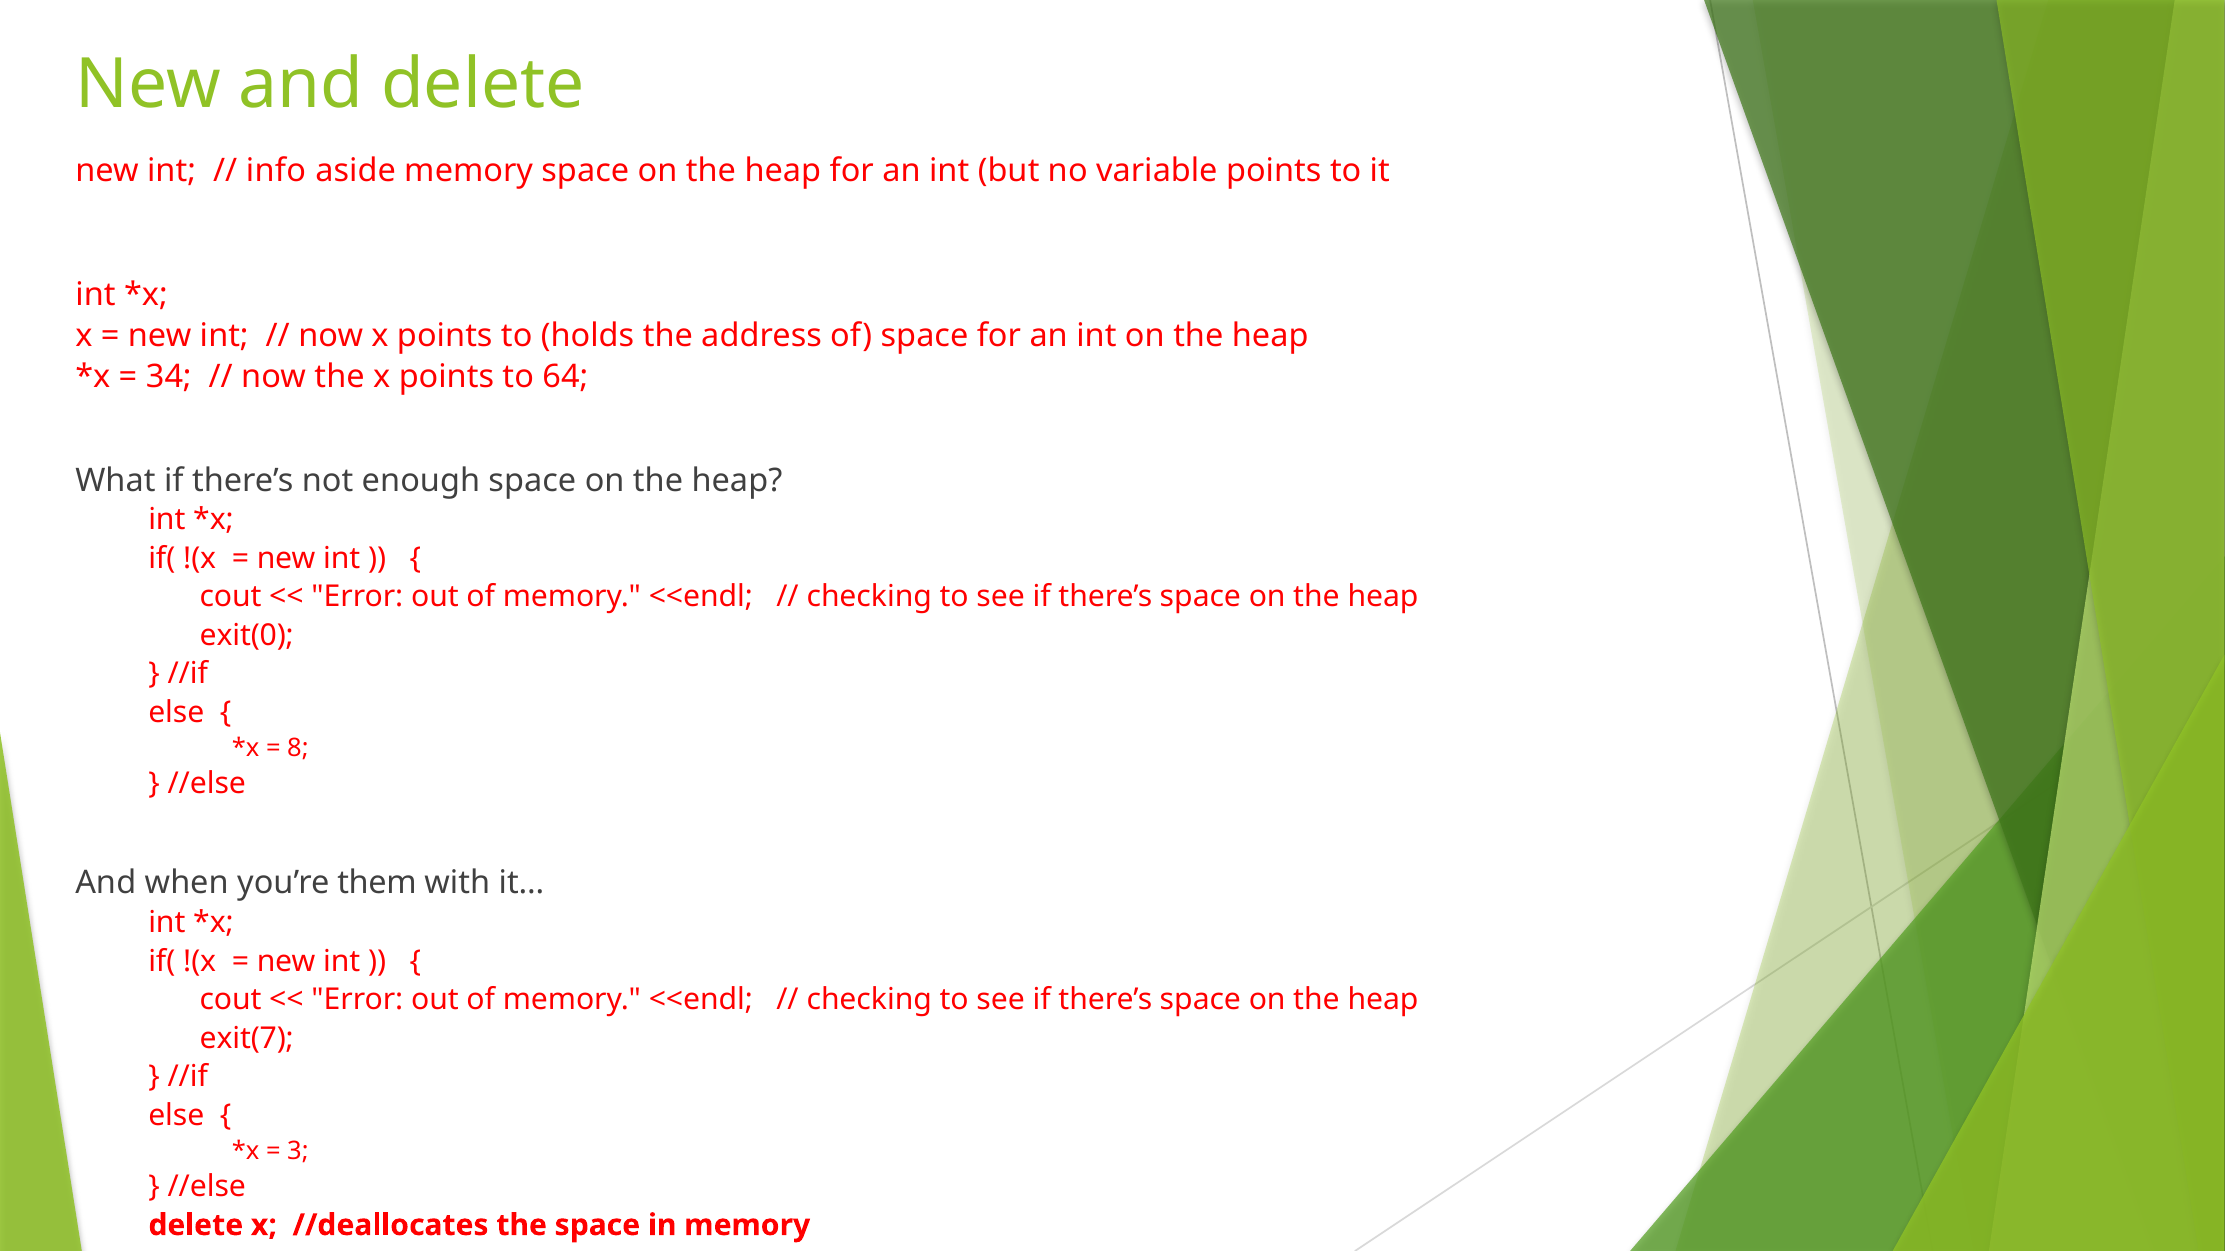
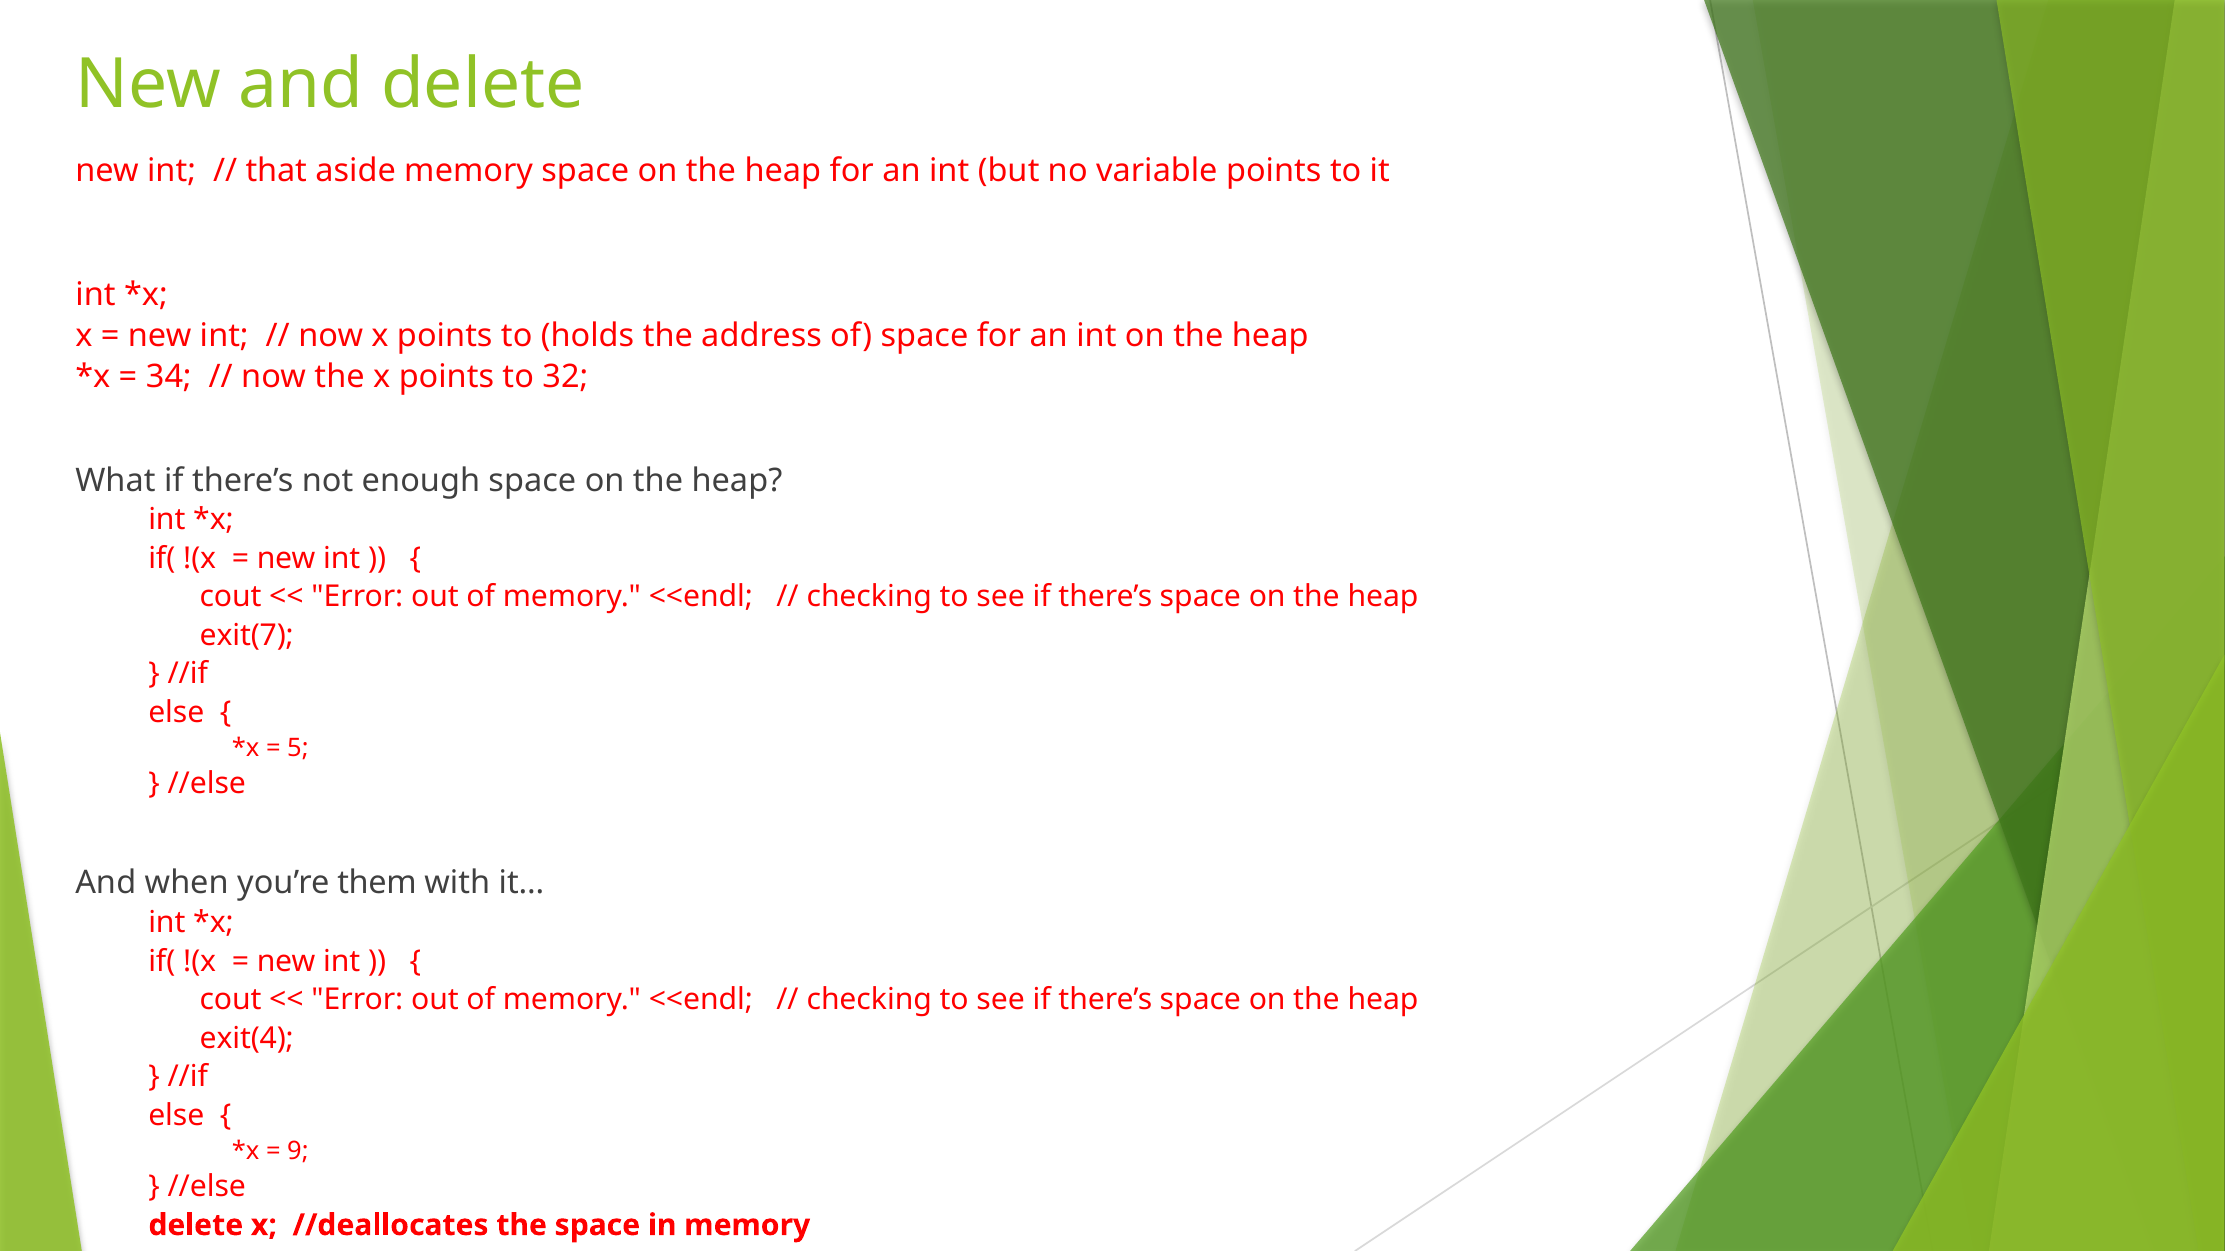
info: info -> that
64: 64 -> 32
exit(0: exit(0 -> exit(7
8: 8 -> 5
exit(7: exit(7 -> exit(4
3: 3 -> 9
